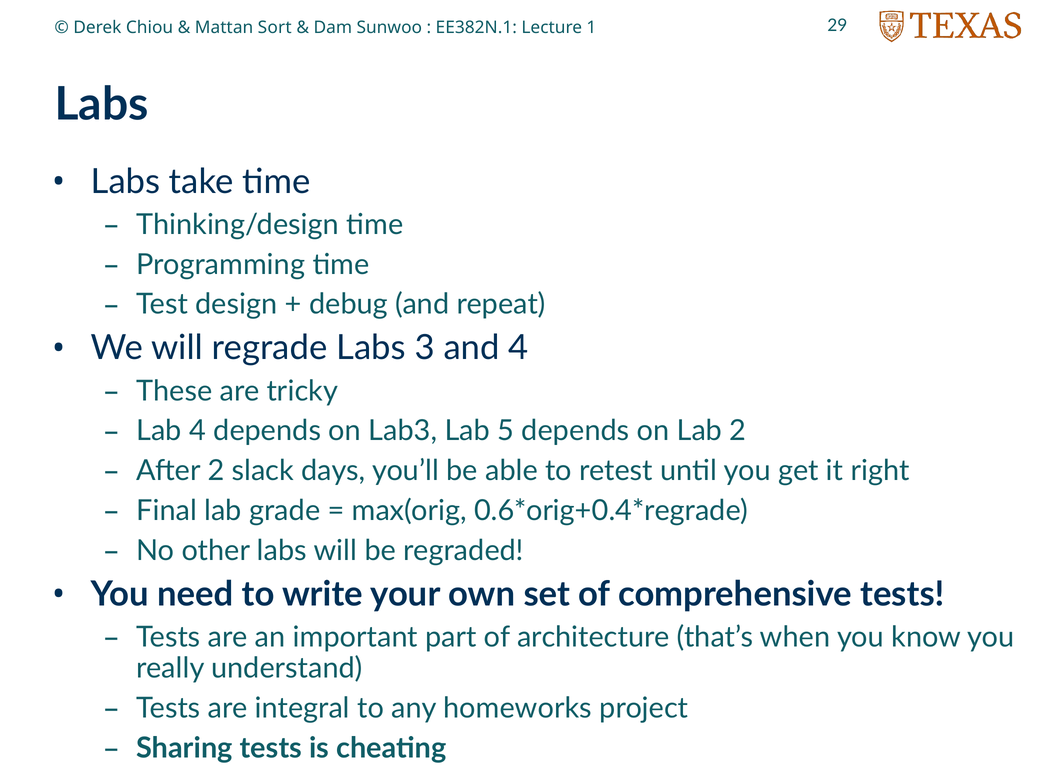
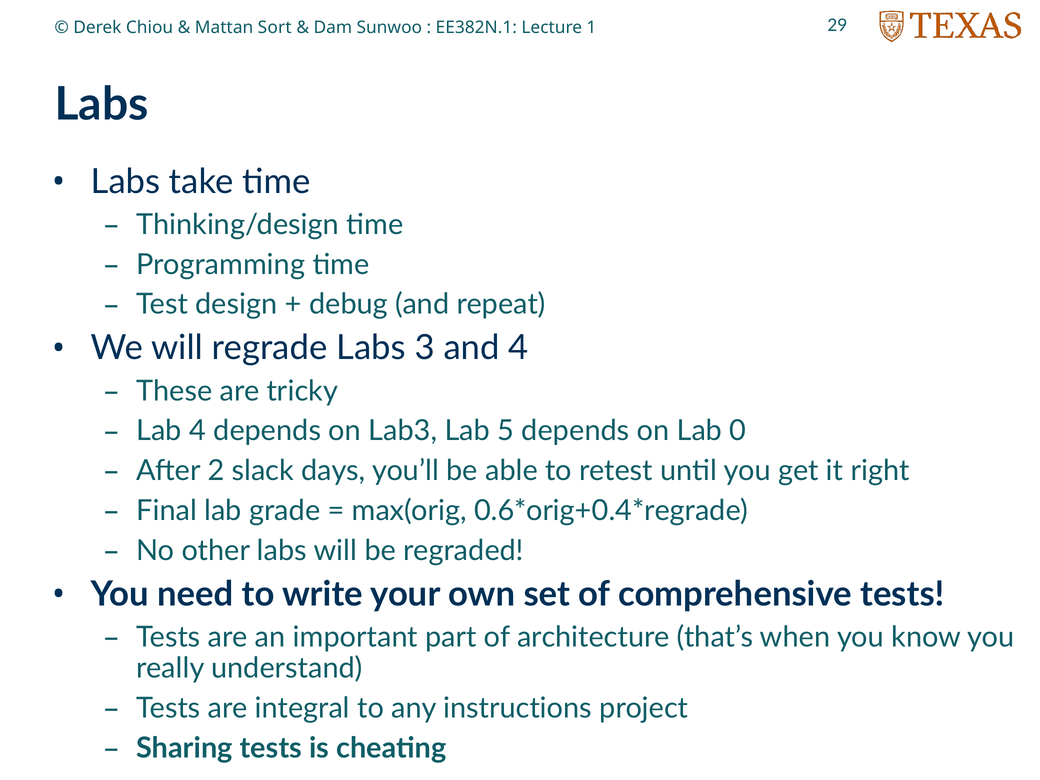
Lab 2: 2 -> 0
homeworks: homeworks -> instructions
